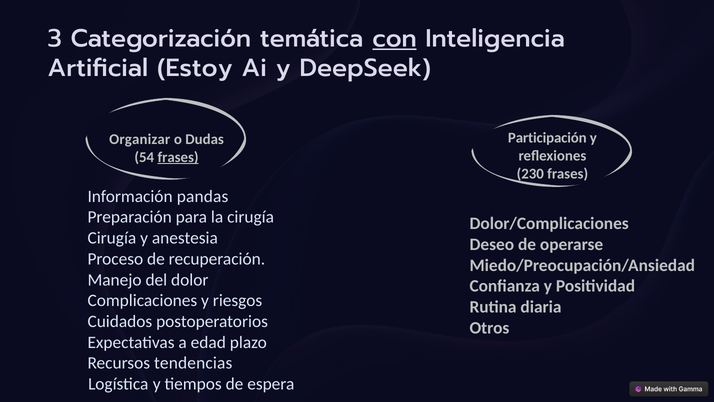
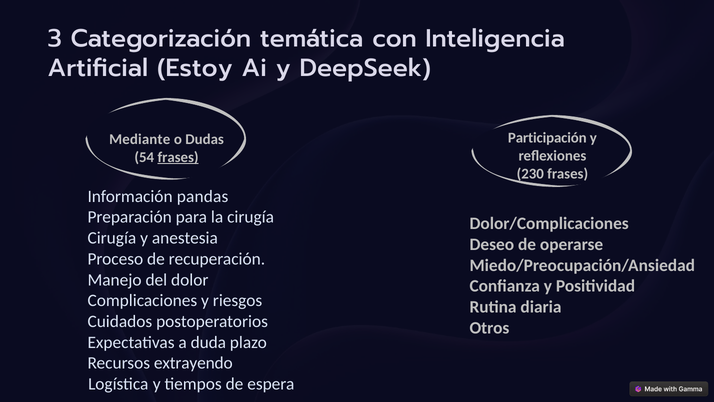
con underline: present -> none
Organizar: Organizar -> Mediante
edad: edad -> duda
tendencias: tendencias -> extrayendo
